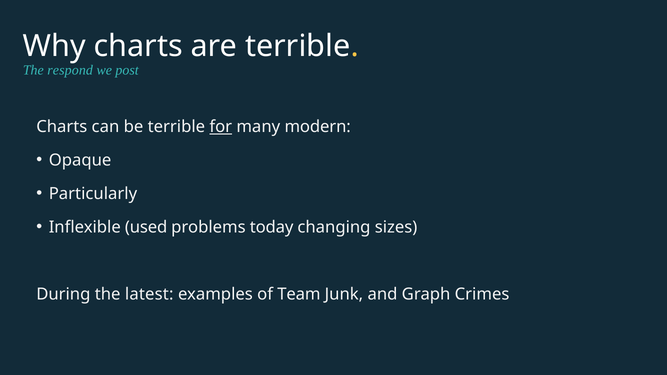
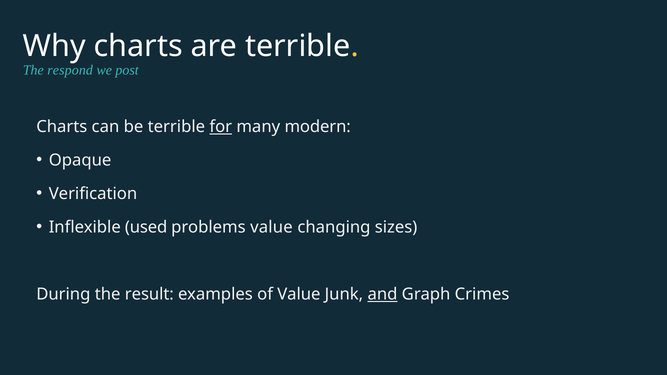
Particularly: Particularly -> Verification
problems today: today -> value
latest: latest -> result
of Team: Team -> Value
and underline: none -> present
